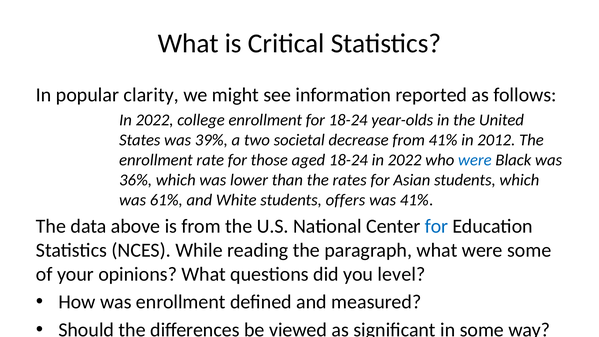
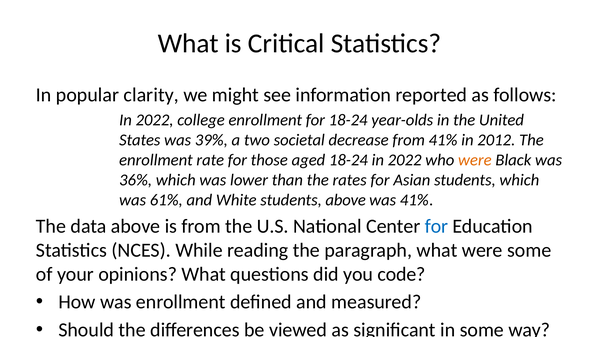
were at (475, 160) colour: blue -> orange
students offers: offers -> above
level: level -> code
